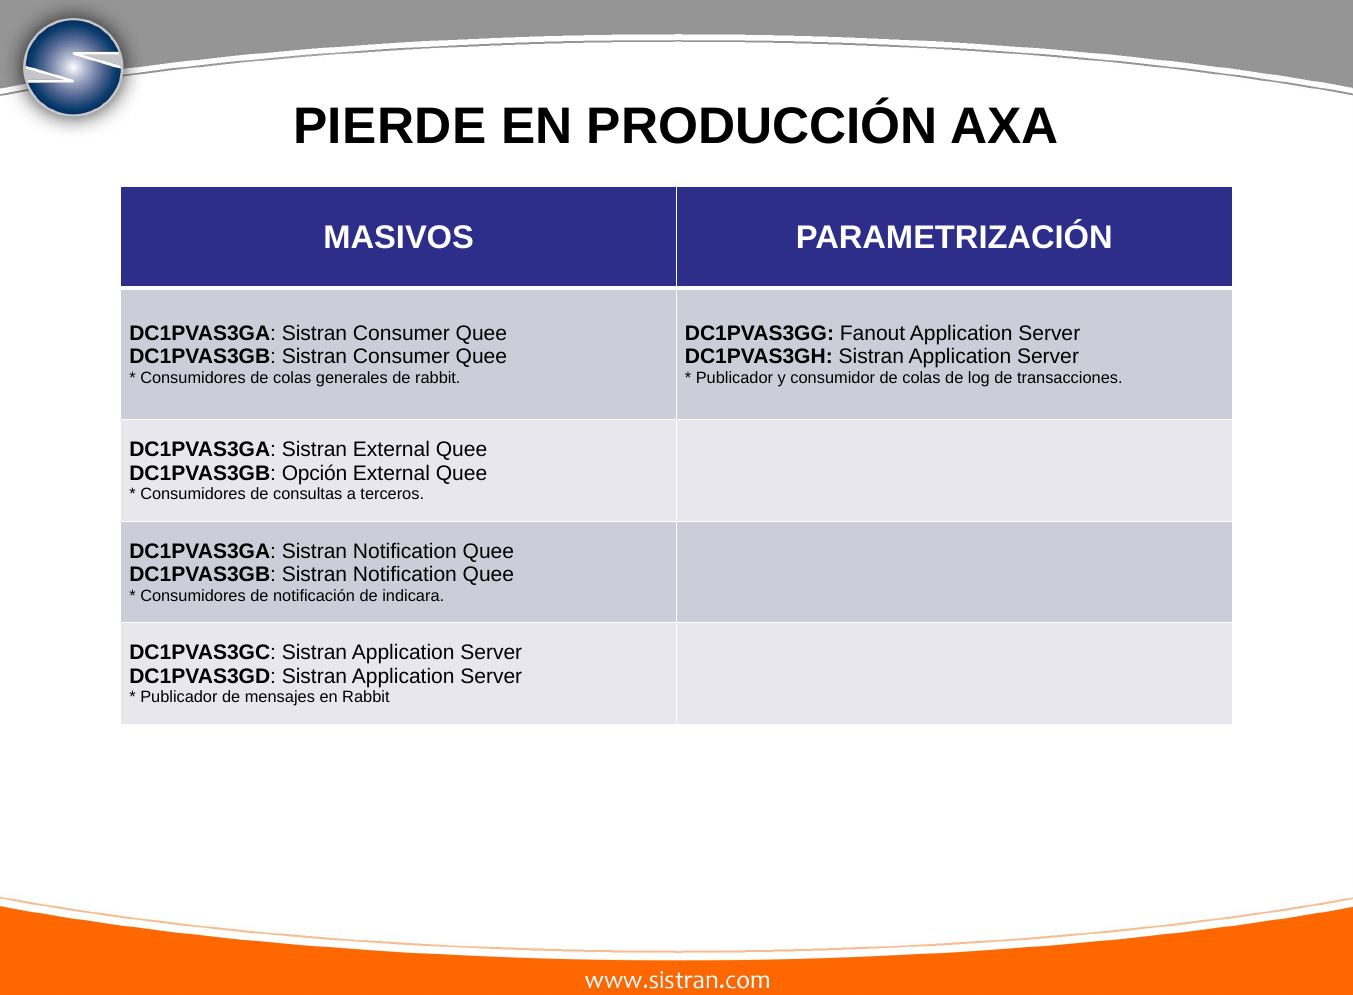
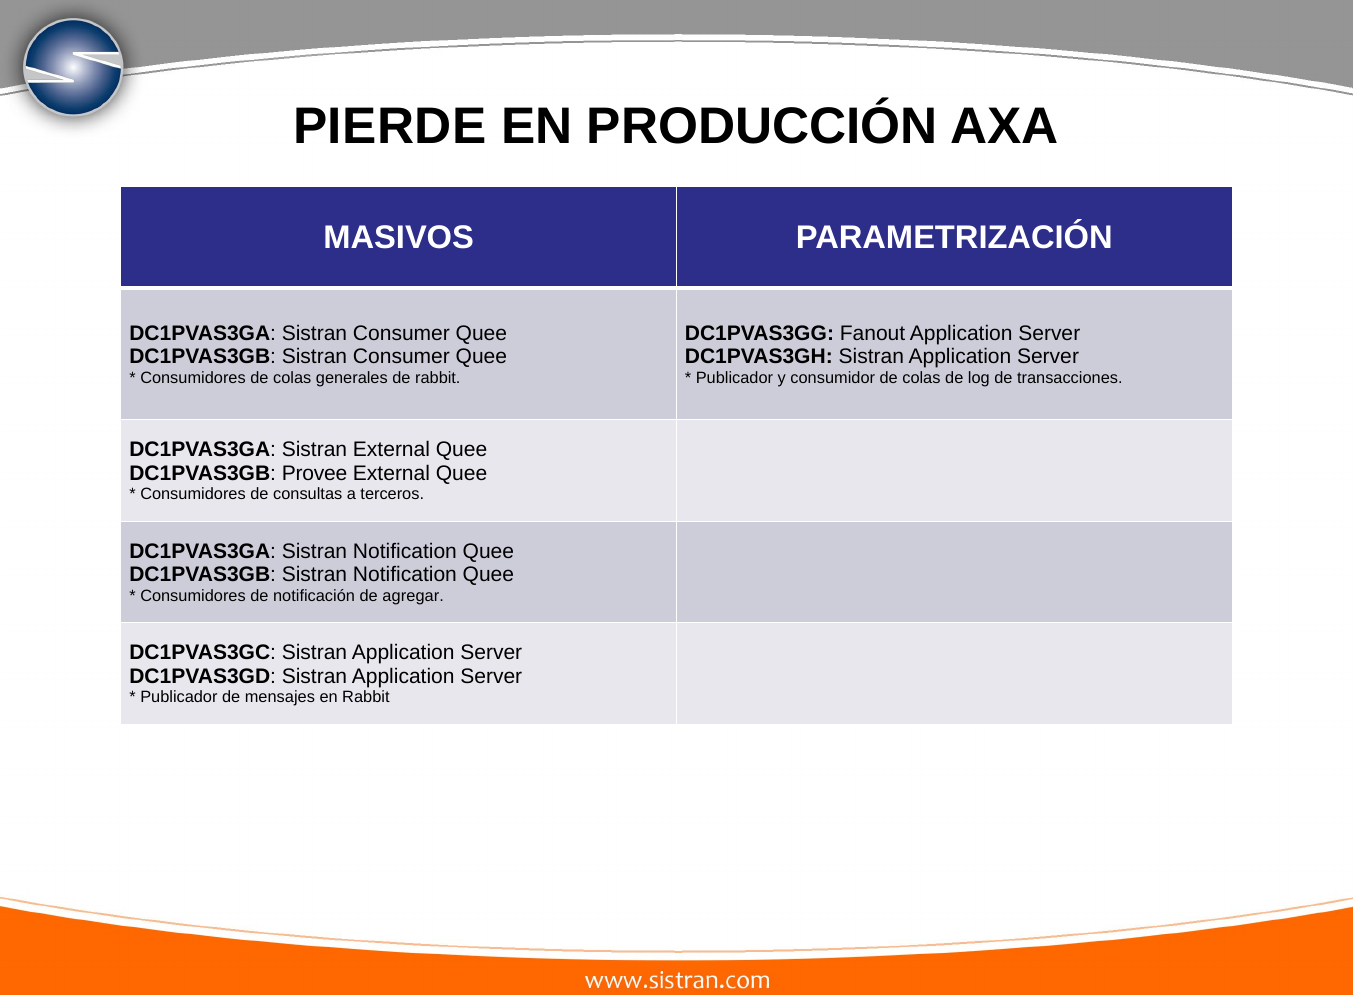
Opción: Opción -> Provee
indicara: indicara -> agregar
